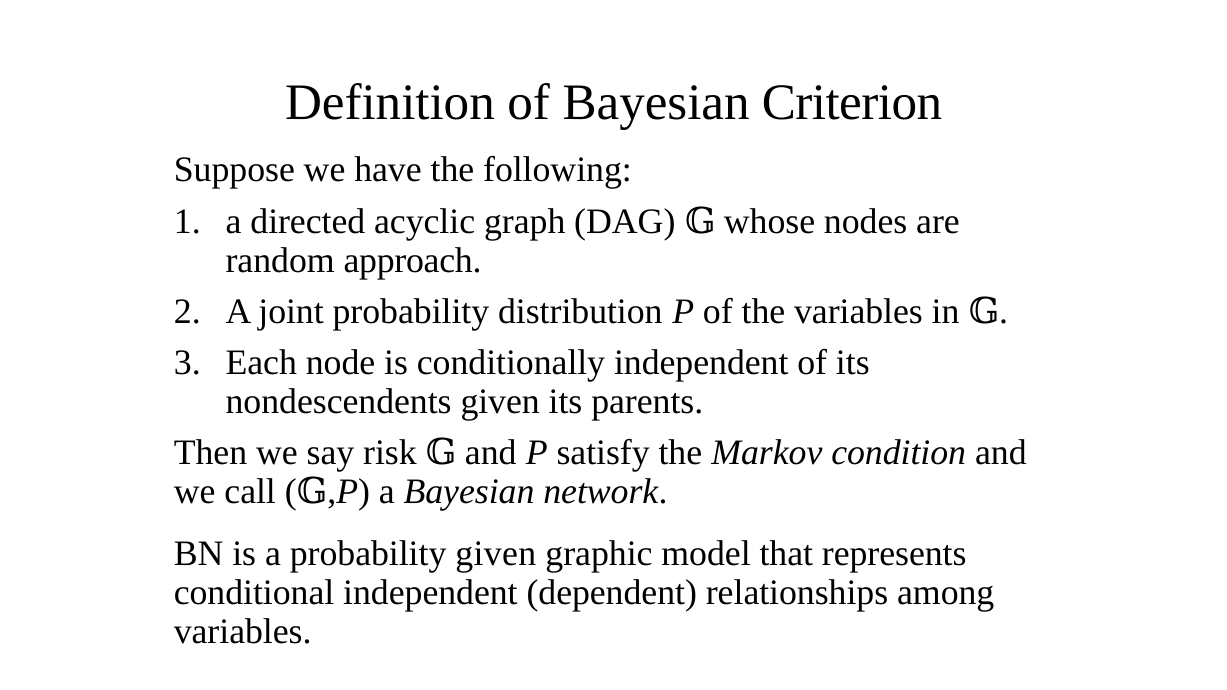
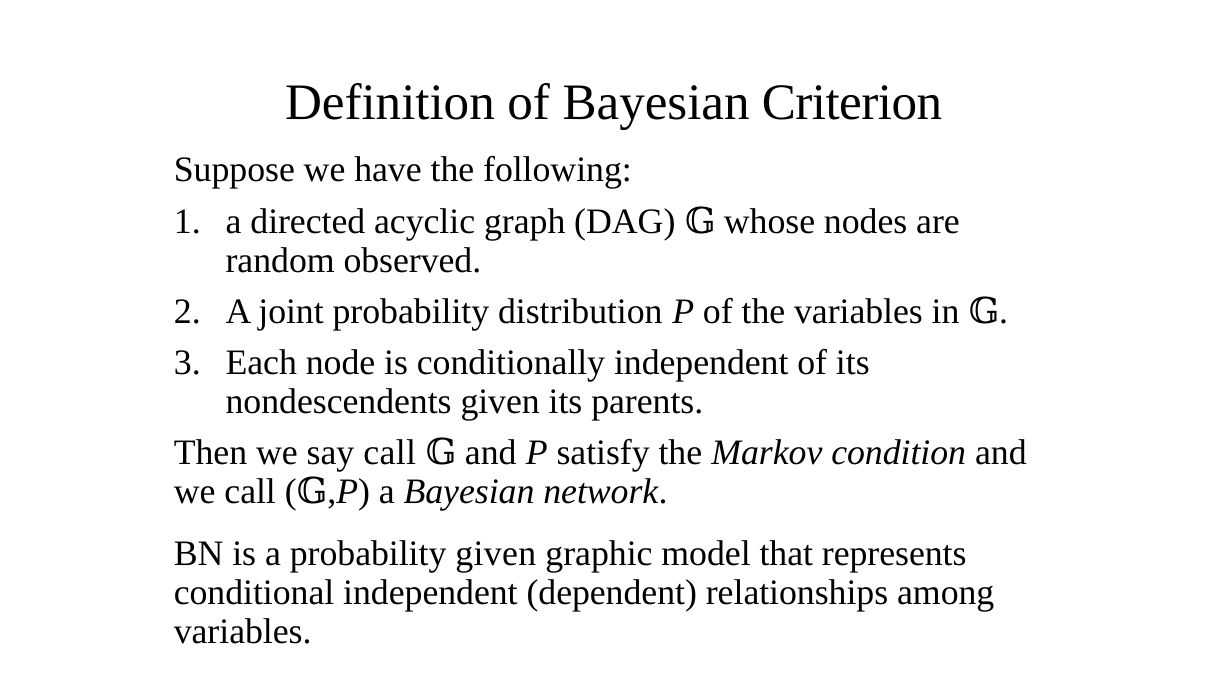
approach: approach -> observed
say risk: risk -> call
